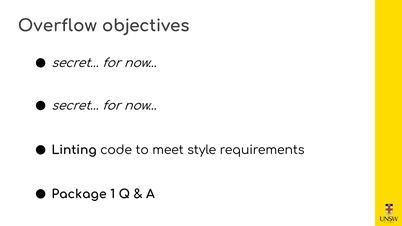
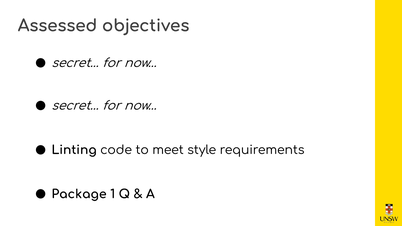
Overflow: Overflow -> Assessed
